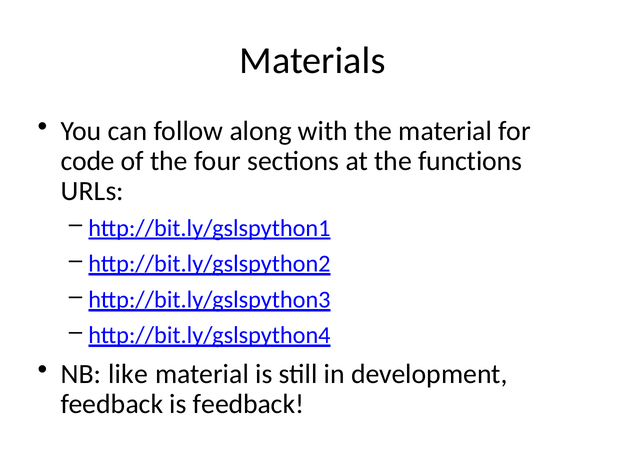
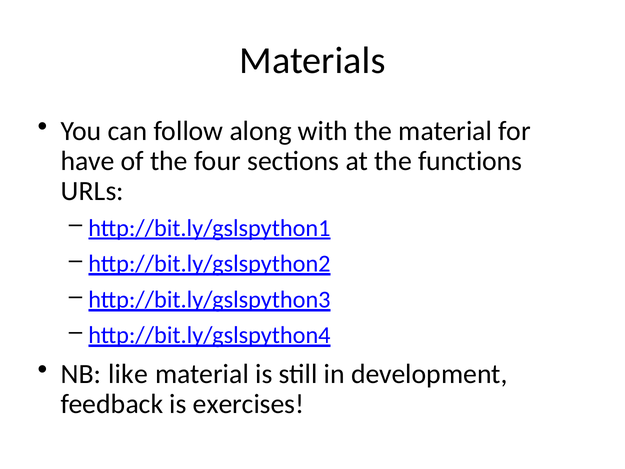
code: code -> have
is feedback: feedback -> exercises
